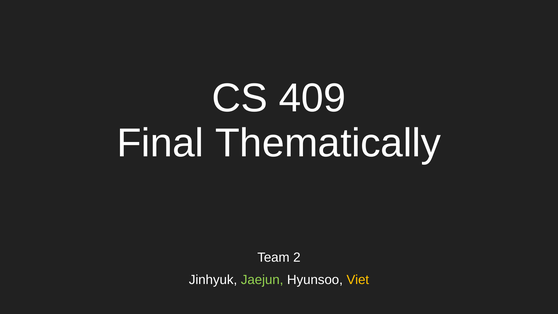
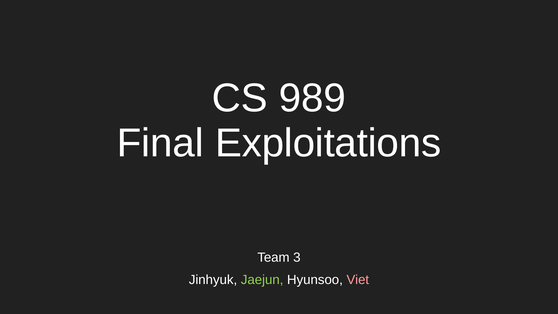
409: 409 -> 989
Thematically: Thematically -> Exploitations
2: 2 -> 3
Viet colour: yellow -> pink
